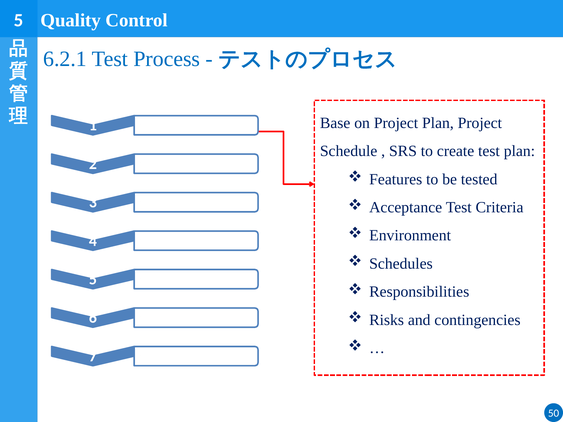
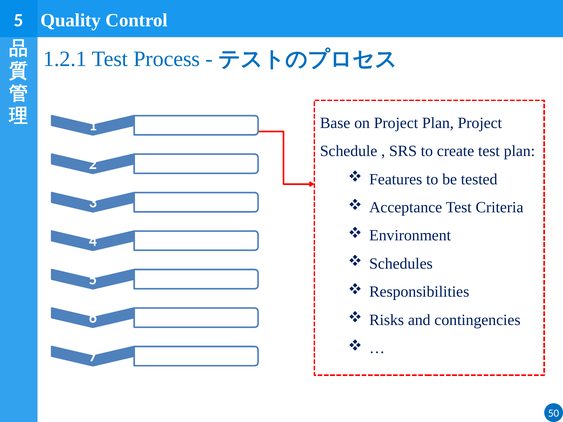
6.2.1: 6.2.1 -> 1.2.1
